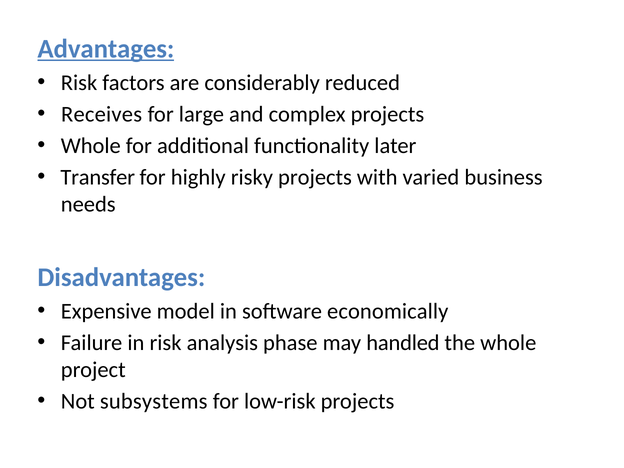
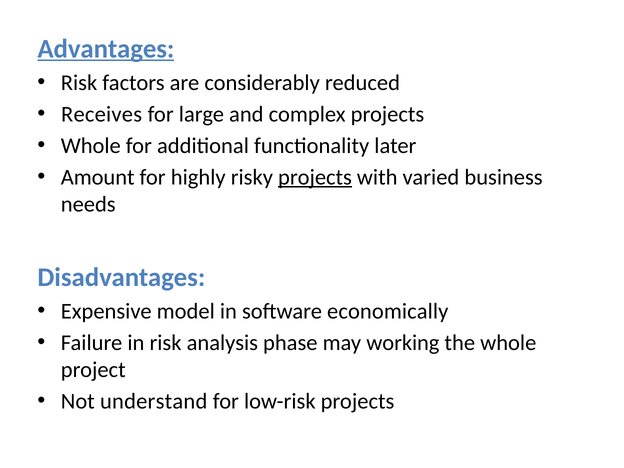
Transfer: Transfer -> Amount
projects at (315, 177) underline: none -> present
handled: handled -> working
subsystems: subsystems -> understand
